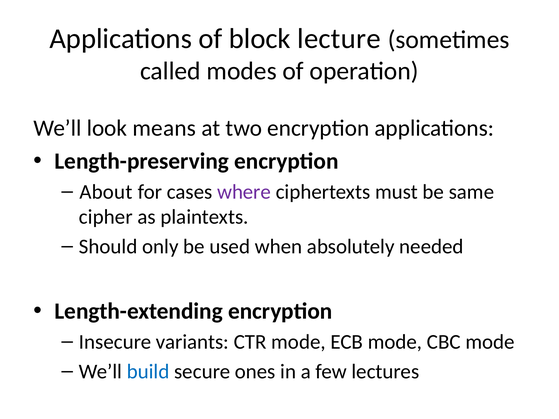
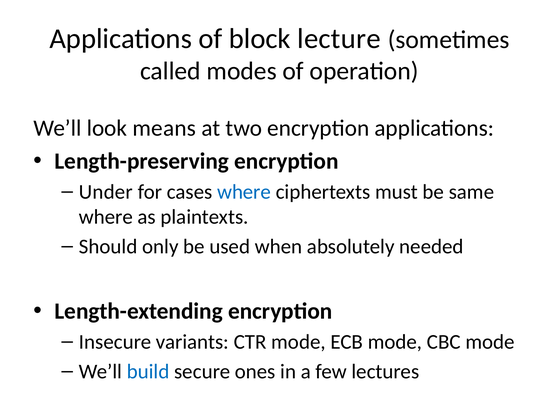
About: About -> Under
where at (244, 192) colour: purple -> blue
cipher at (106, 217): cipher -> where
